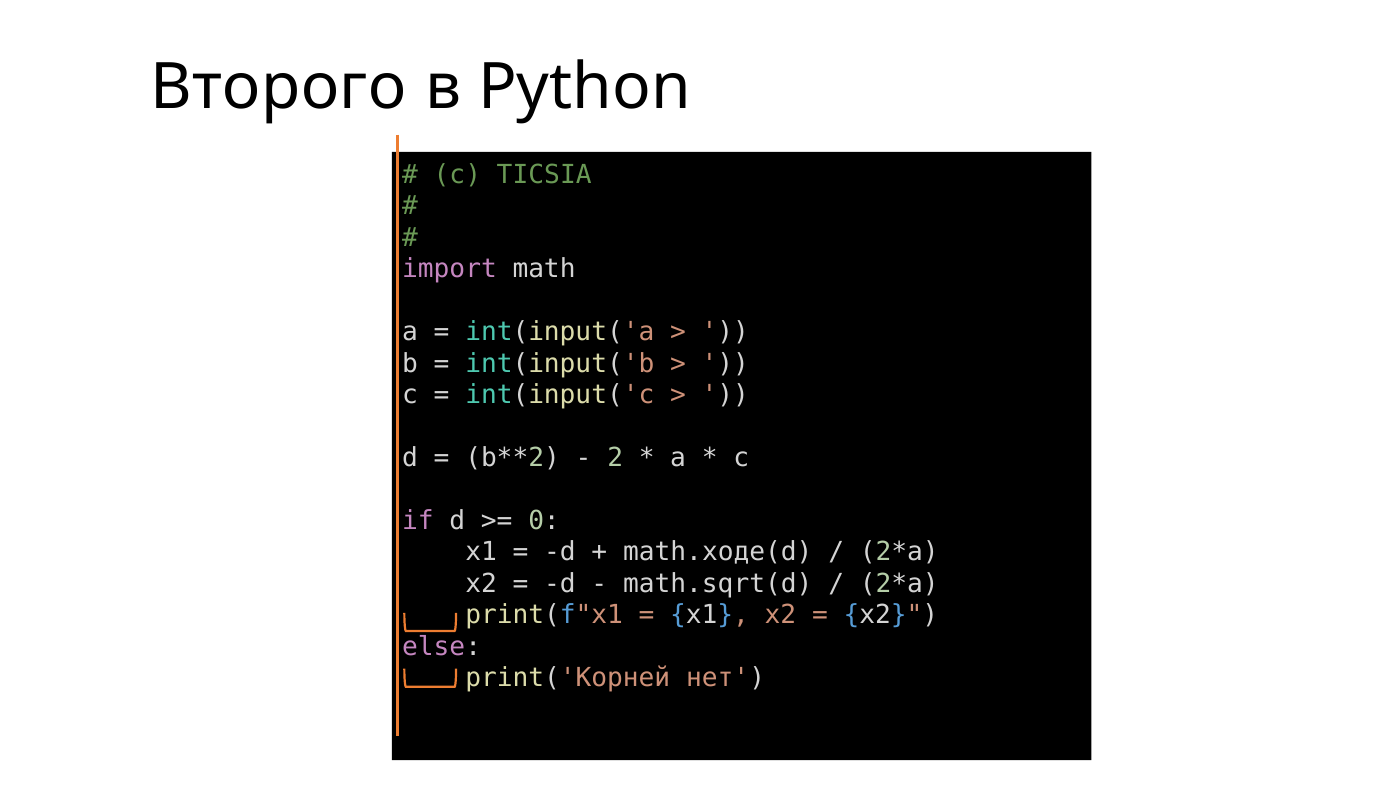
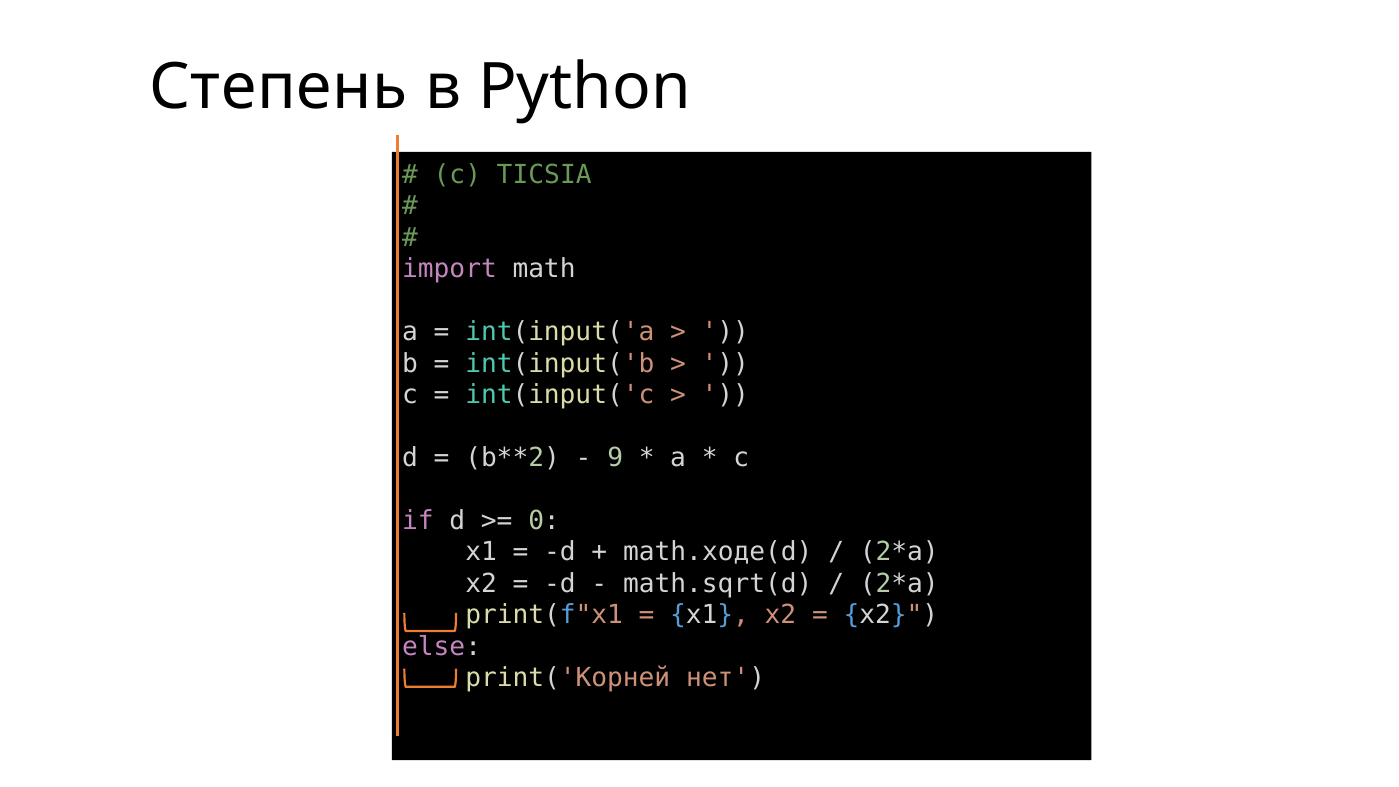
Второго: Второго -> Степень
2: 2 -> 9
